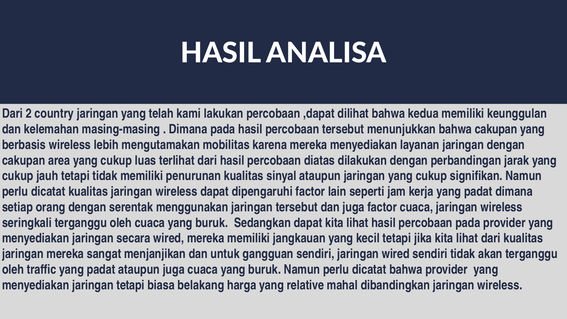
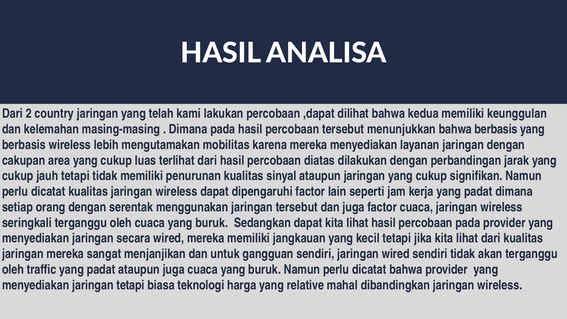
bahwa cakupan: cakupan -> berbasis
belakang: belakang -> teknologi
